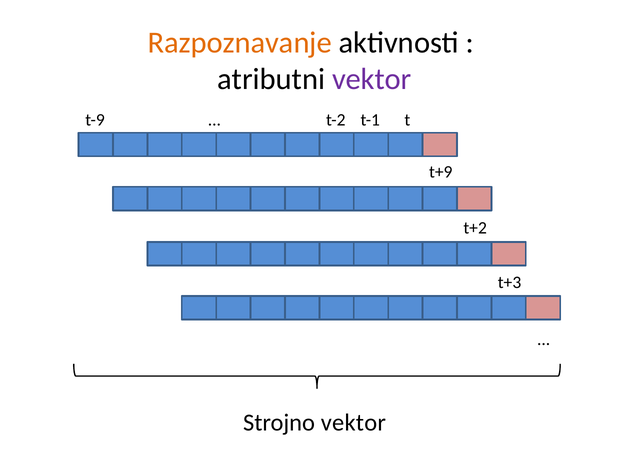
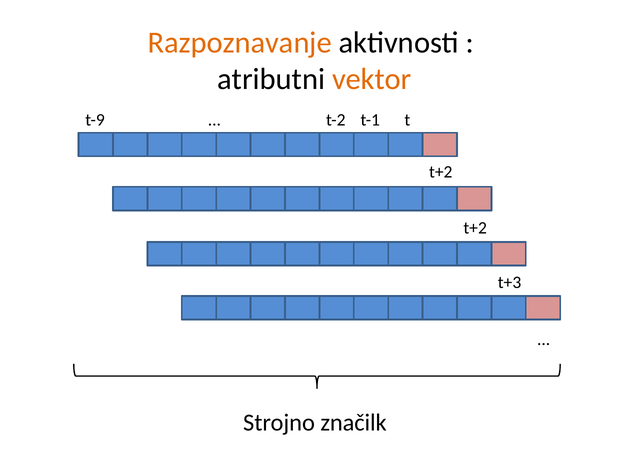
vektor at (372, 79) colour: purple -> orange
t+9 at (441, 172): t+9 -> t+2
Strojno vektor: vektor -> značilk
